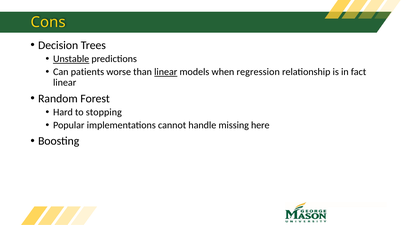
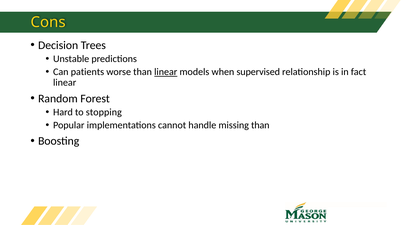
Unstable underline: present -> none
regression: regression -> supervised
missing here: here -> than
